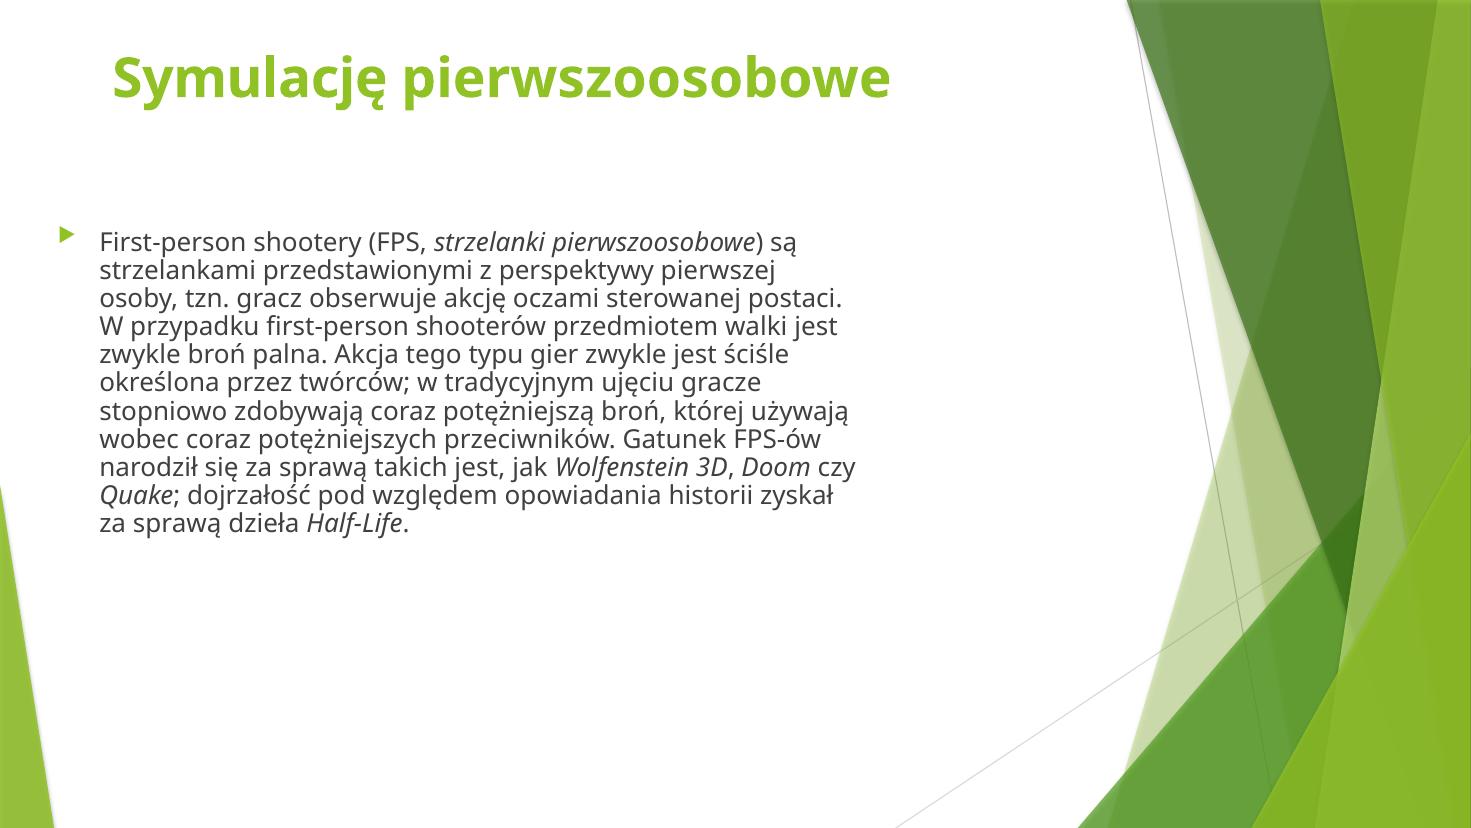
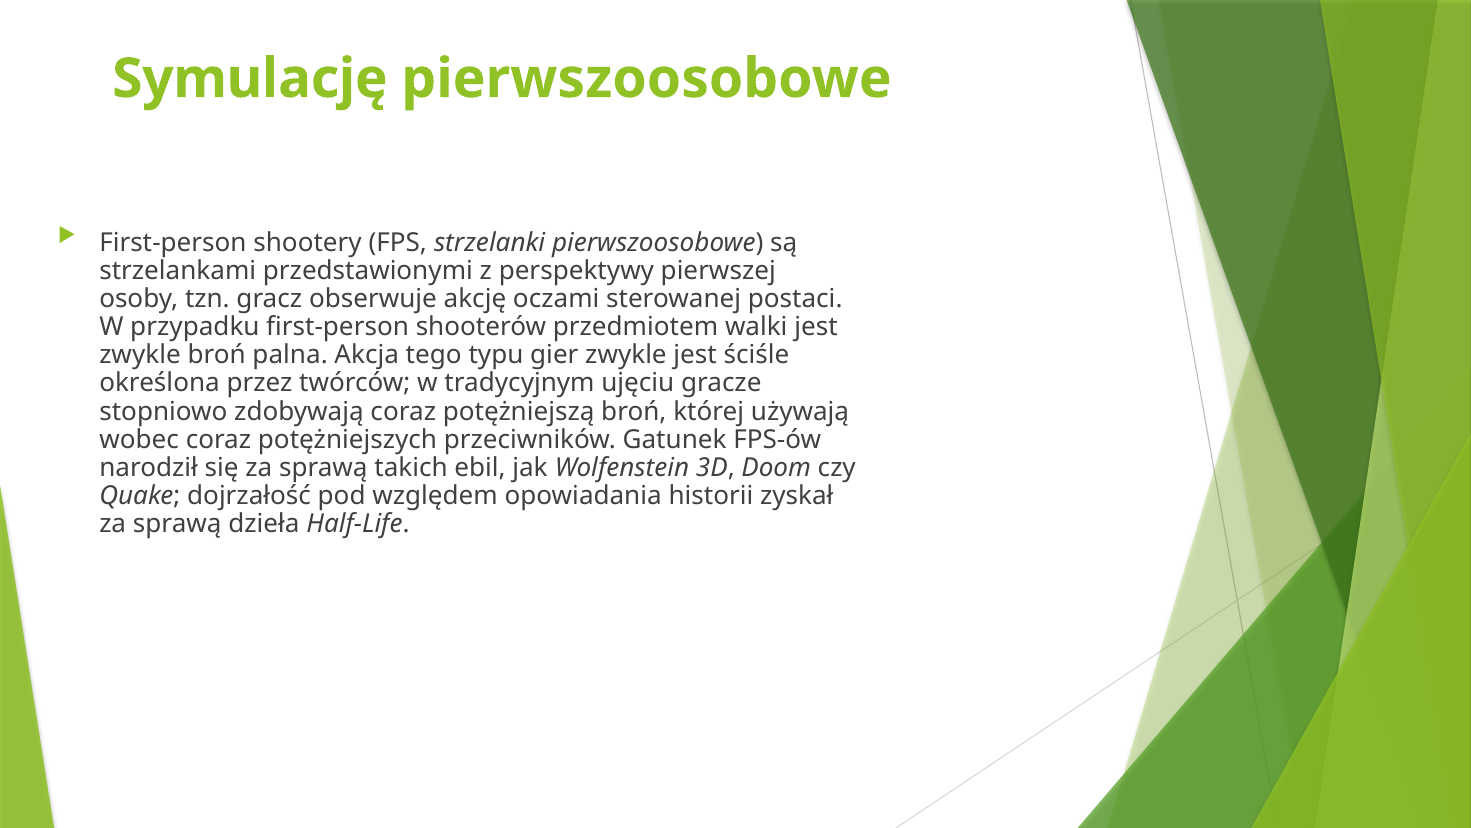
takich jest: jest -> ebil
